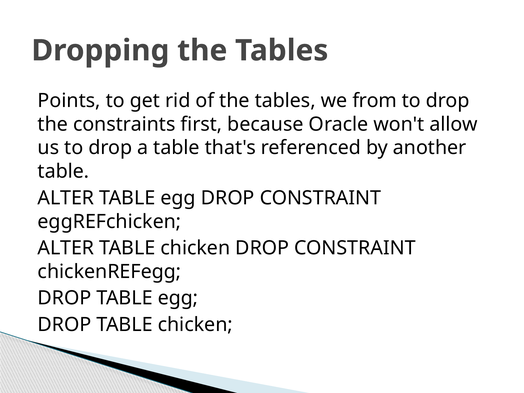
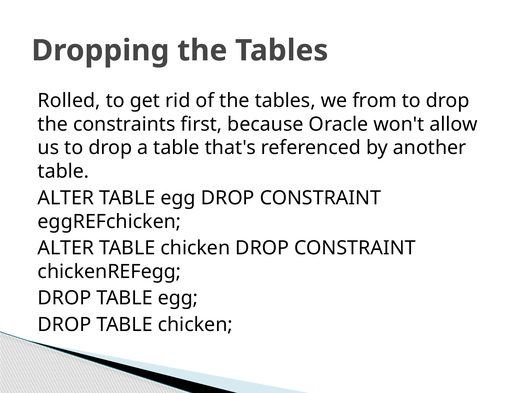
Points: Points -> Rolled
